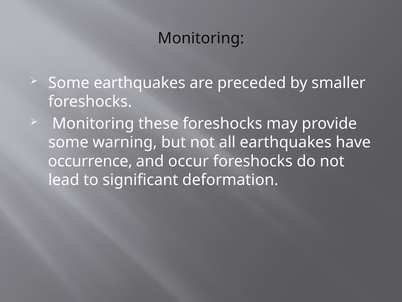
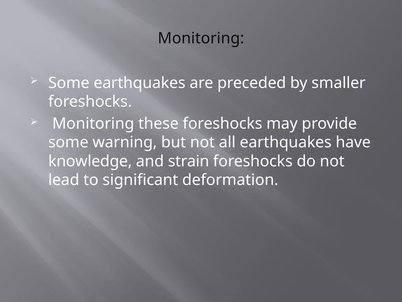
occurrence: occurrence -> knowledge
occur: occur -> strain
